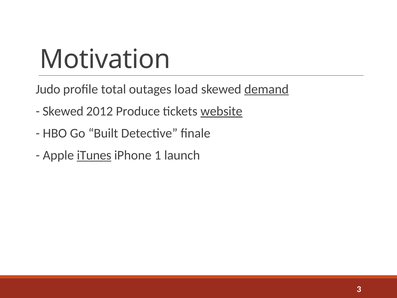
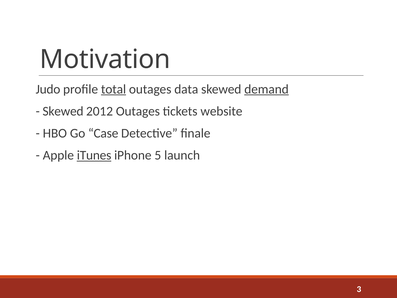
total underline: none -> present
load: load -> data
2012 Produce: Produce -> Outages
website underline: present -> none
Built: Built -> Case
1: 1 -> 5
